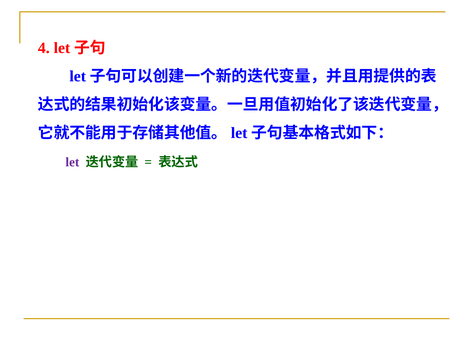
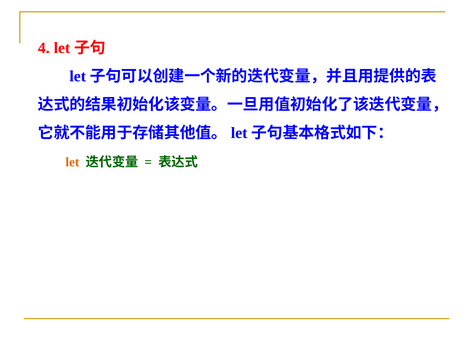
let colour: purple -> orange
